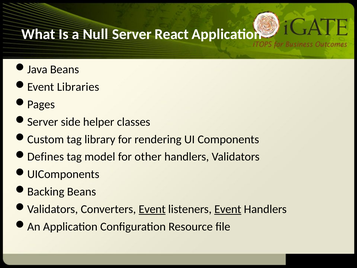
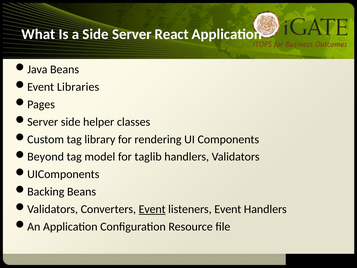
a Null: Null -> Side
Defines: Defines -> Beyond
other: other -> taglib
Event at (228, 209) underline: present -> none
